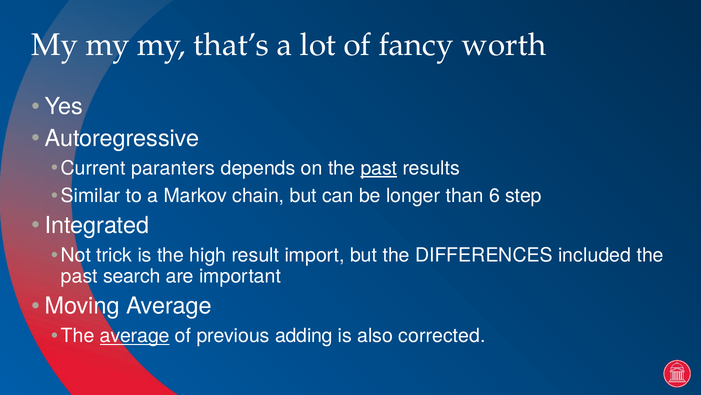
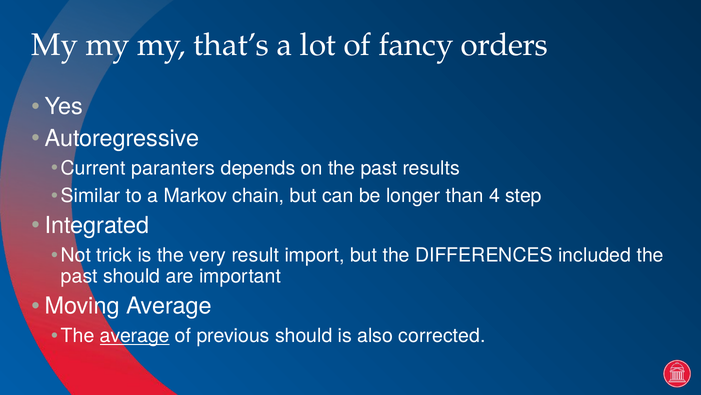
worth: worth -> orders
past at (379, 168) underline: present -> none
6: 6 -> 4
high: high -> very
past search: search -> should
previous adding: adding -> should
